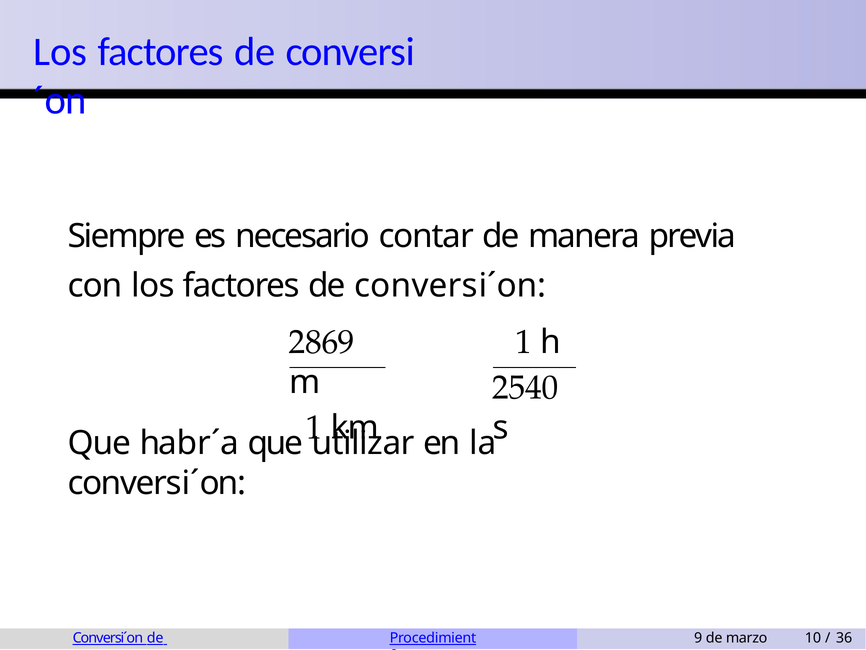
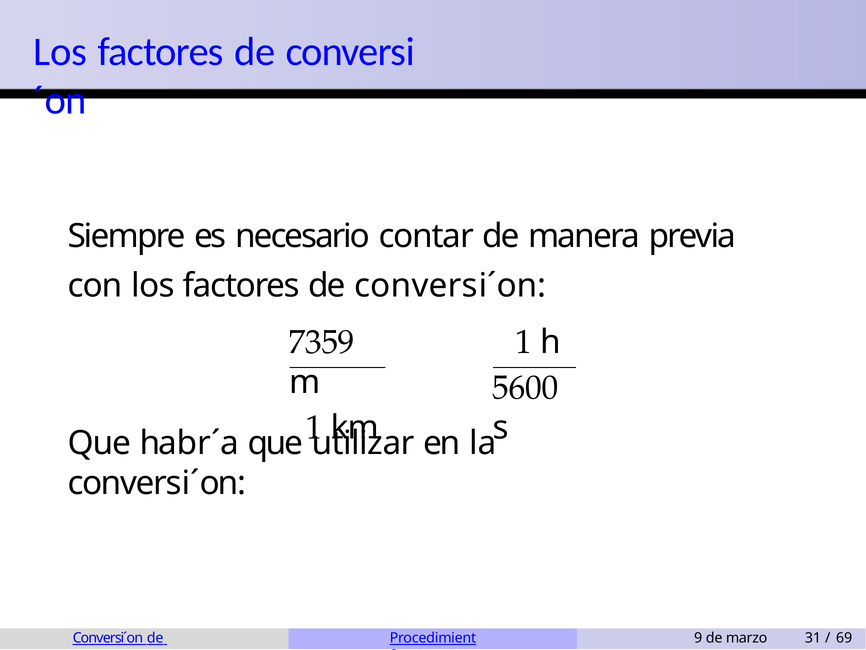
2869: 2869 -> 7359
2540: 2540 -> 5600
10: 10 -> 31
36: 36 -> 69
